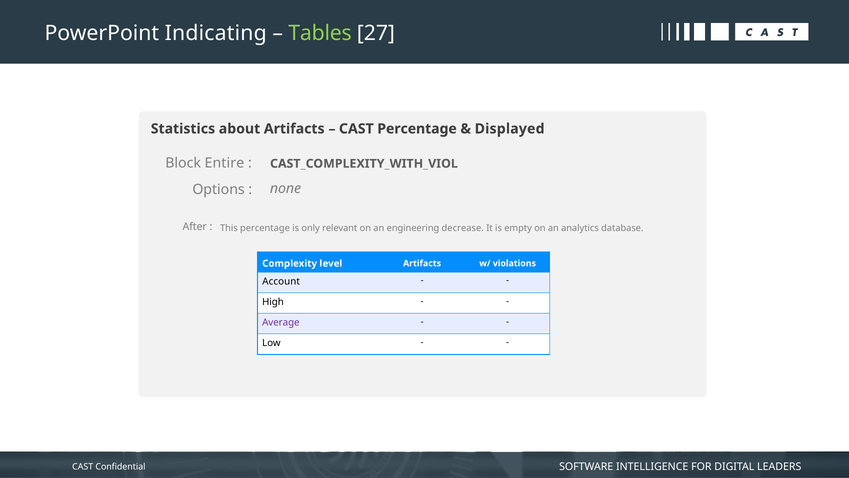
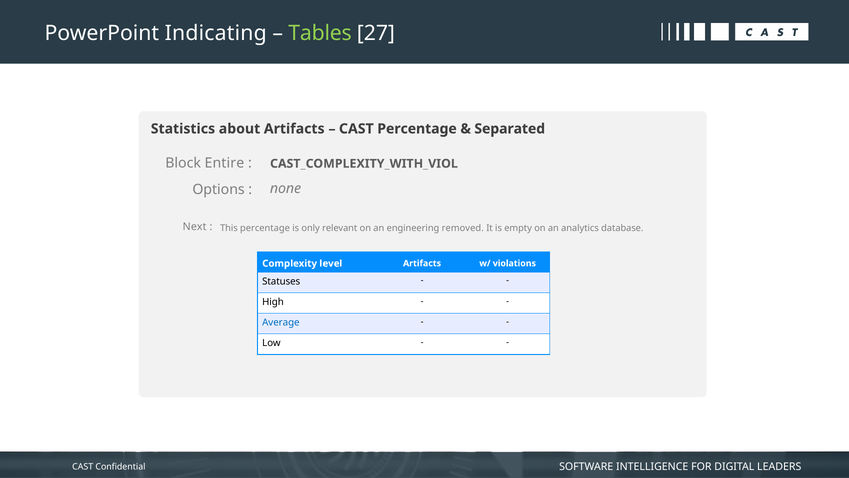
Displayed: Displayed -> Separated
After: After -> Next
decrease: decrease -> removed
Account: Account -> Statuses
Average colour: purple -> blue
